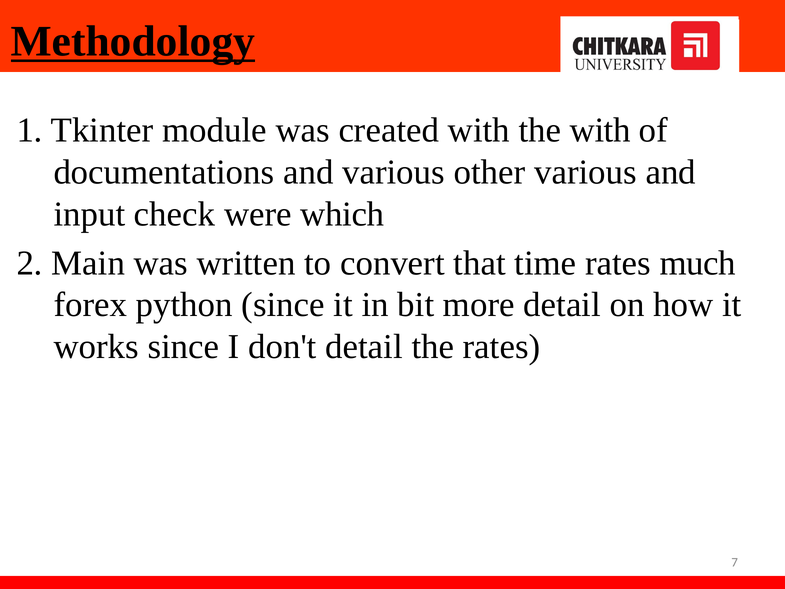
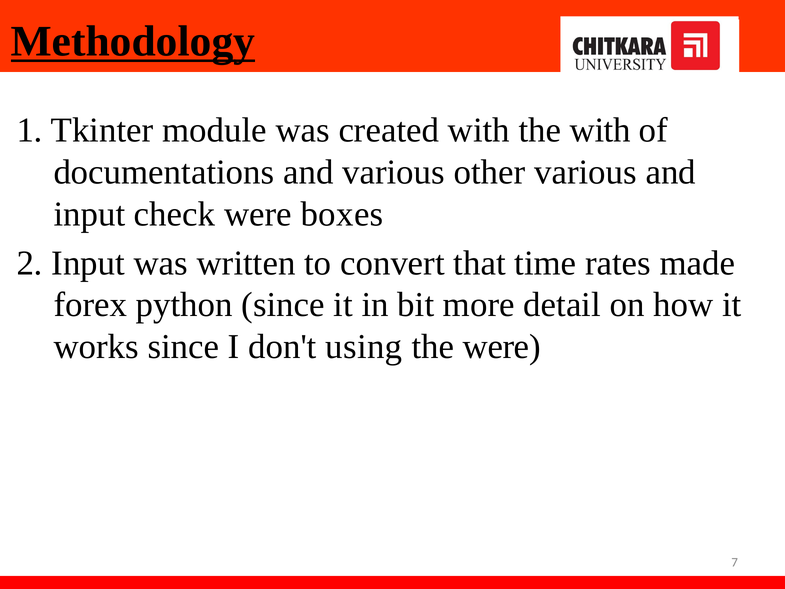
which: which -> boxes
2 Main: Main -> Input
much: much -> made
don't detail: detail -> using
the rates: rates -> were
